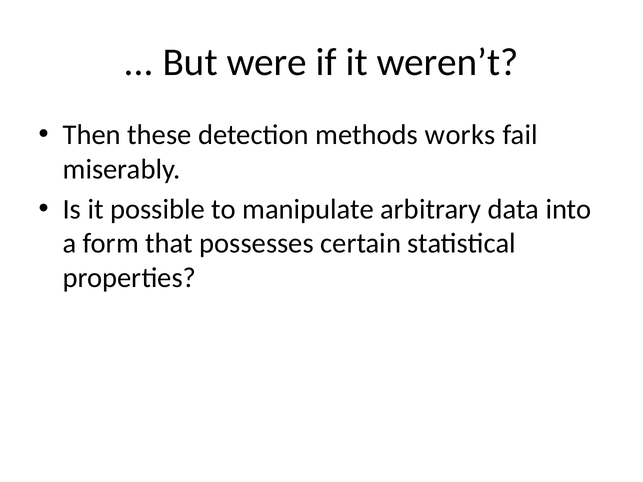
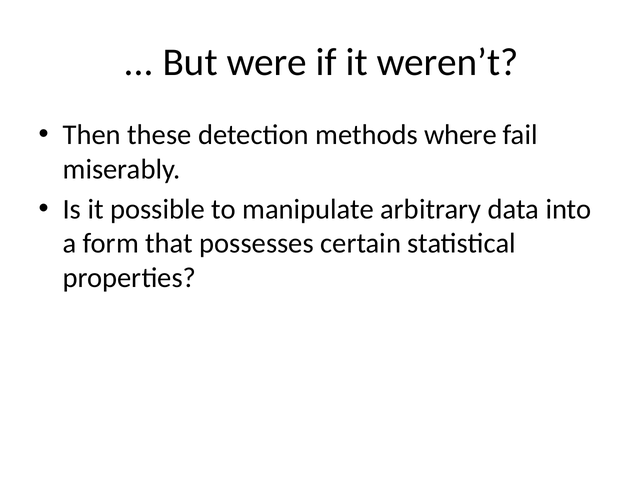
works: works -> where
